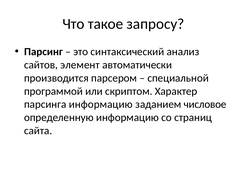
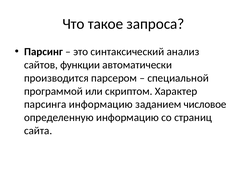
запросу: запросу -> запроса
элемент: элемент -> функции
